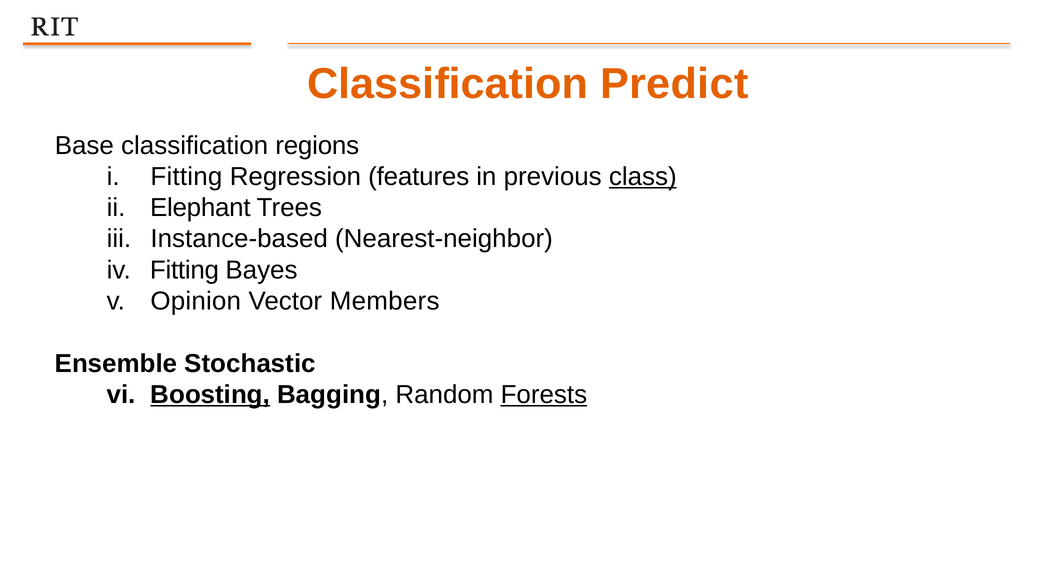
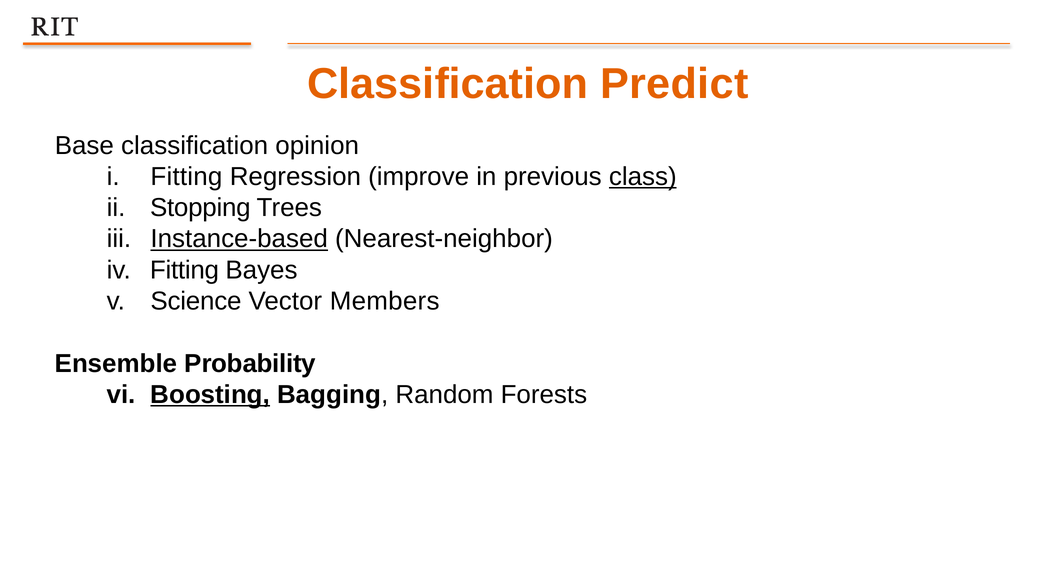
regions: regions -> opinion
features: features -> improve
Elephant: Elephant -> Stopping
Instance-based underline: none -> present
Opinion: Opinion -> Science
Stochastic: Stochastic -> Probability
Forests underline: present -> none
